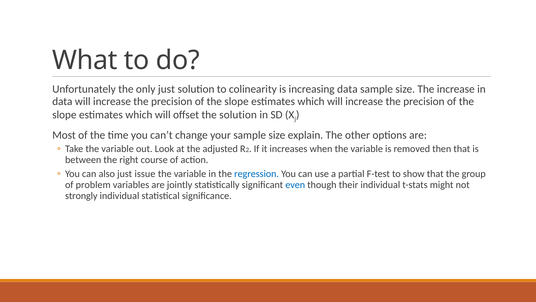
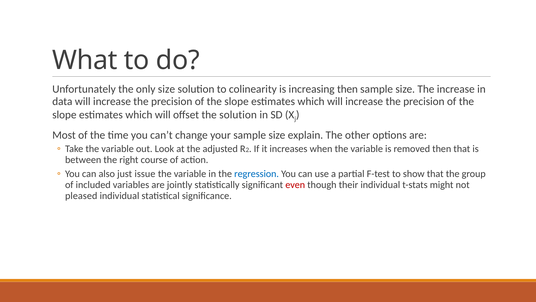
only just: just -> size
increasing data: data -> then
problem: problem -> included
even colour: blue -> red
strongly: strongly -> pleased
